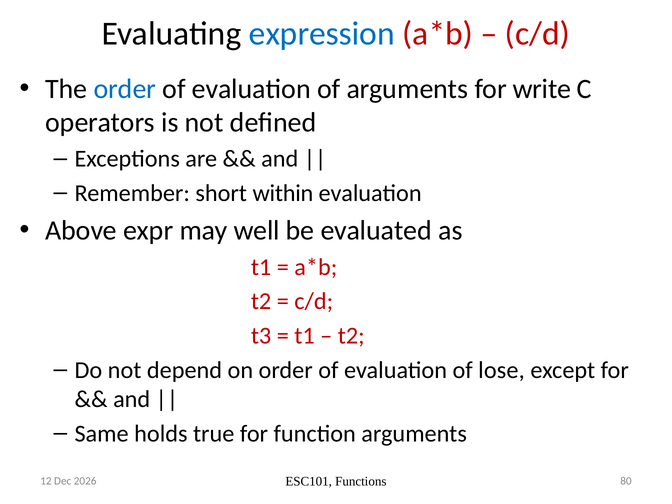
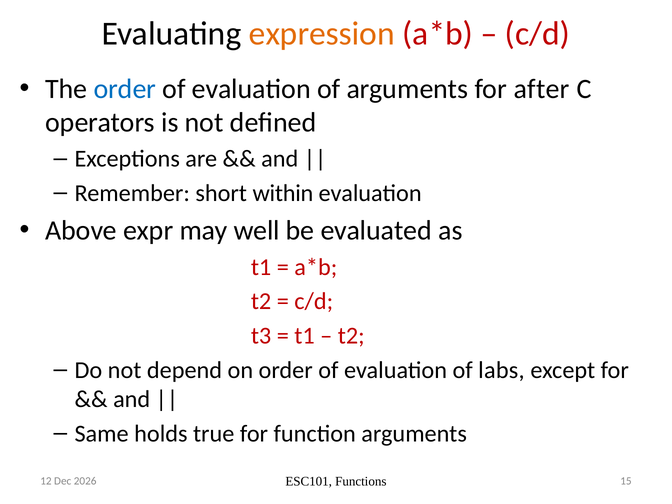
expression colour: blue -> orange
write: write -> after
lose: lose -> labs
80: 80 -> 15
